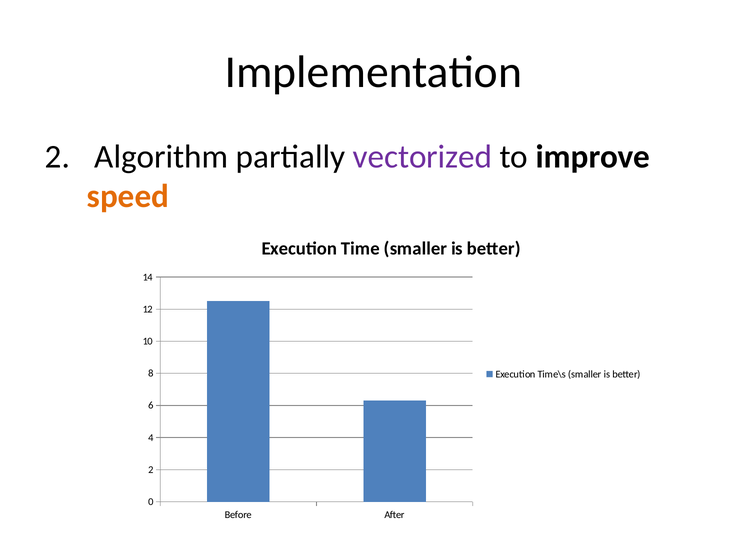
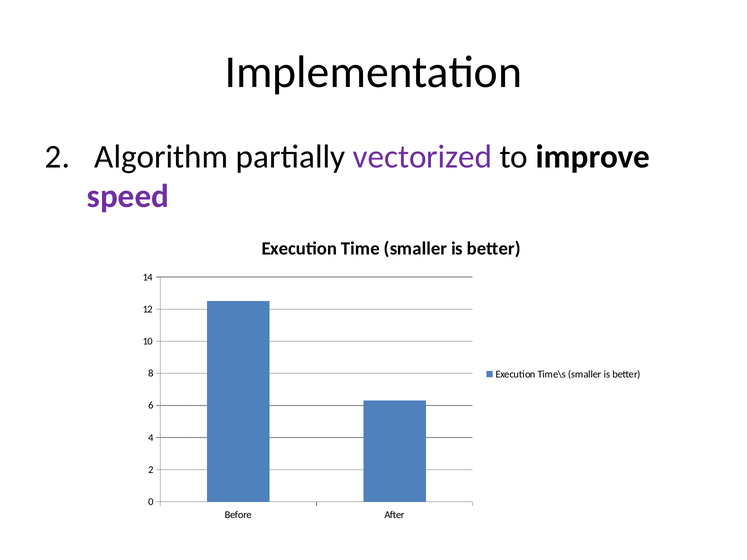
speed colour: orange -> purple
